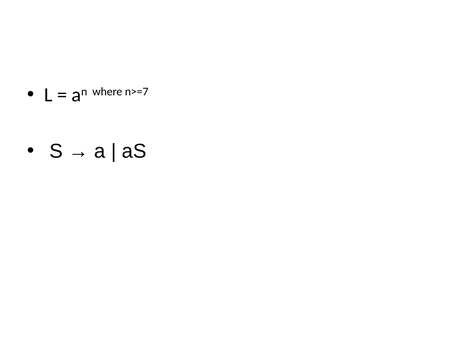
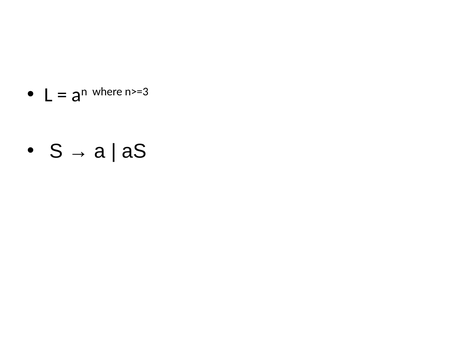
n>=7: n>=7 -> n>=3
